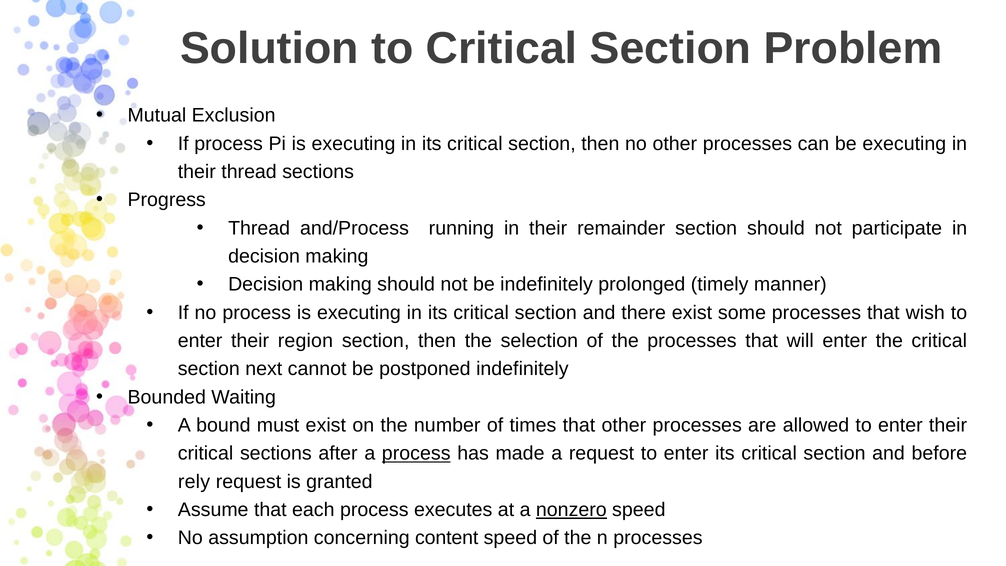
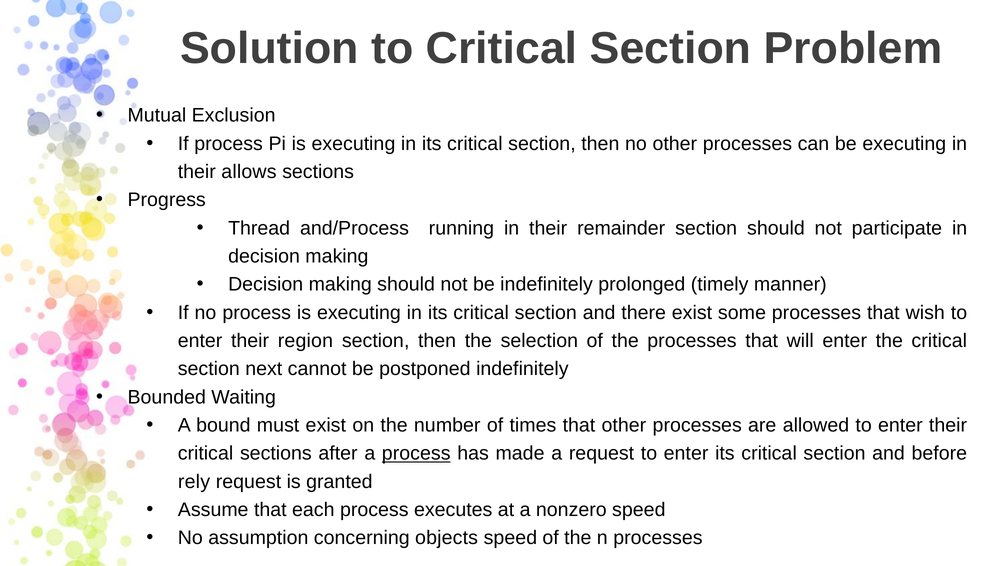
their thread: thread -> allows
nonzero underline: present -> none
content: content -> objects
